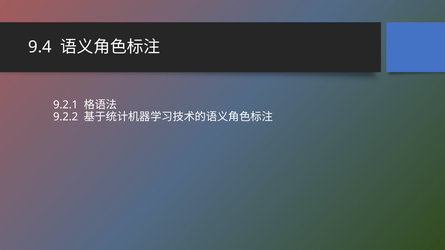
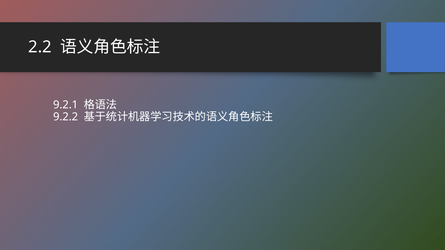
9.4: 9.4 -> 2.2
